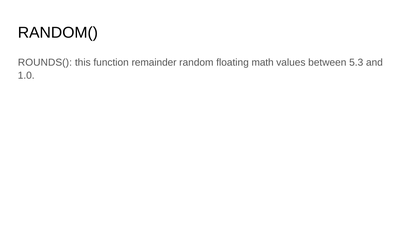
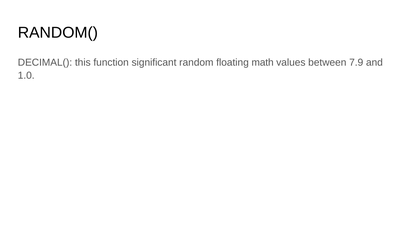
ROUNDS(: ROUNDS( -> DECIMAL(
remainder: remainder -> significant
5.3: 5.3 -> 7.9
